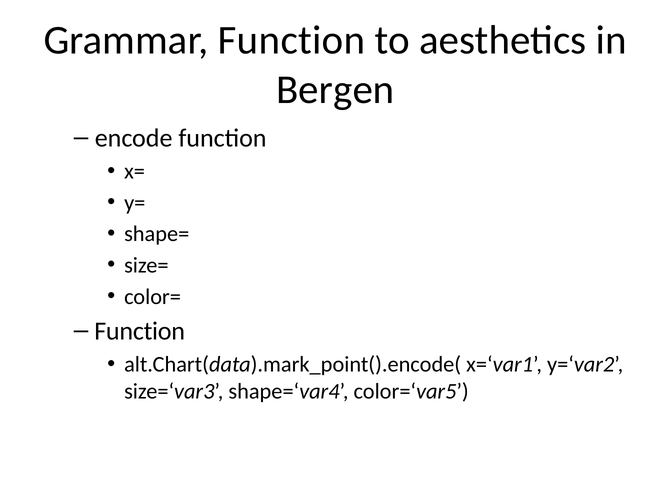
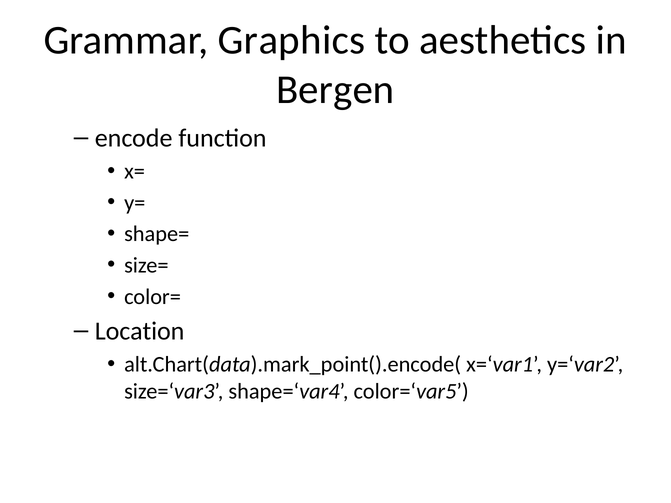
Grammar Function: Function -> Graphics
Function at (140, 331): Function -> Location
